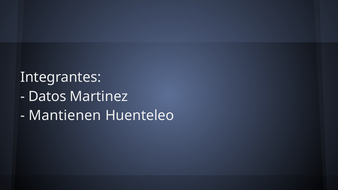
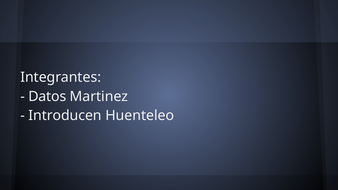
Mantienen: Mantienen -> Introducen
